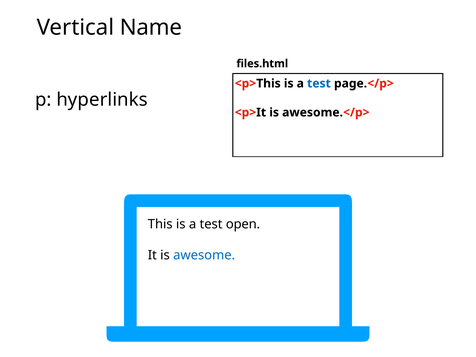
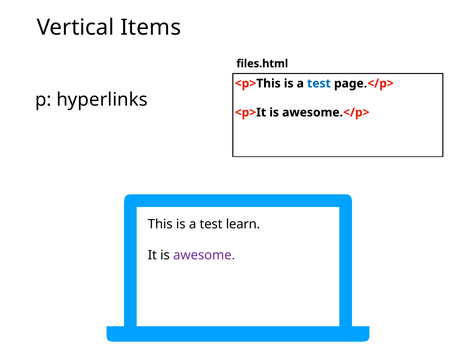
Name: Name -> Items
open: open -> learn
awesome colour: blue -> purple
